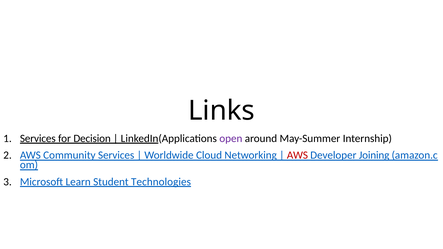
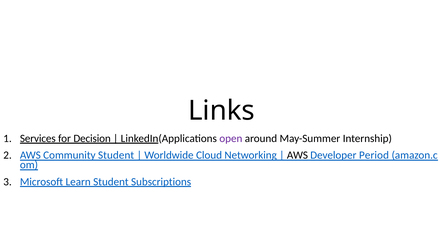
Community Services: Services -> Student
AWS at (297, 155) colour: red -> black
Joining: Joining -> Period
Technologies: Technologies -> Subscriptions
